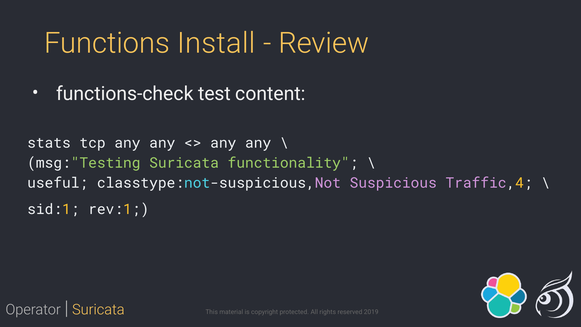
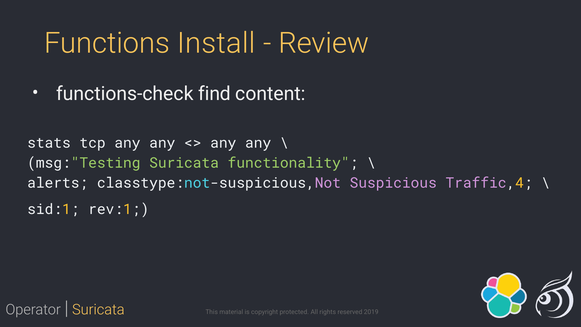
test: test -> find
useful: useful -> alerts
